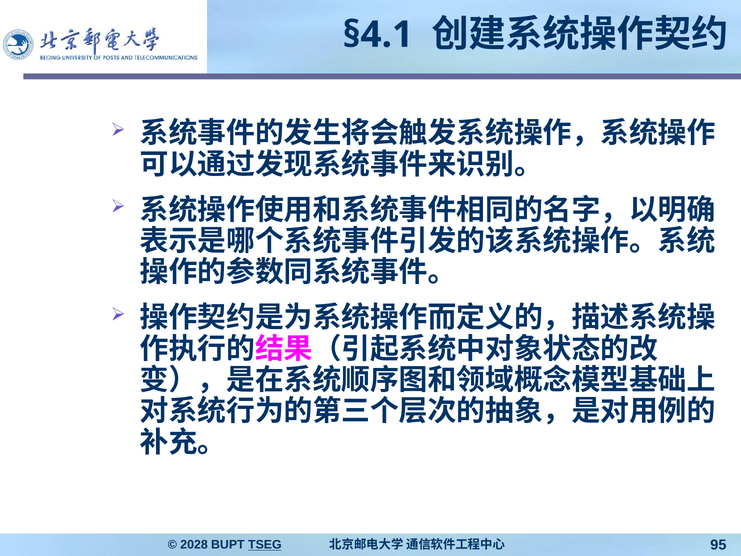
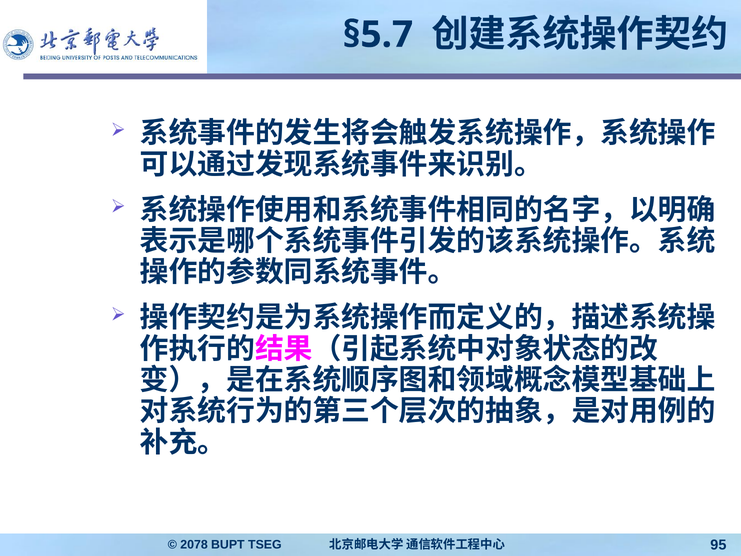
§4.1: §4.1 -> §5.7
2028: 2028 -> 2078
TSEG underline: present -> none
